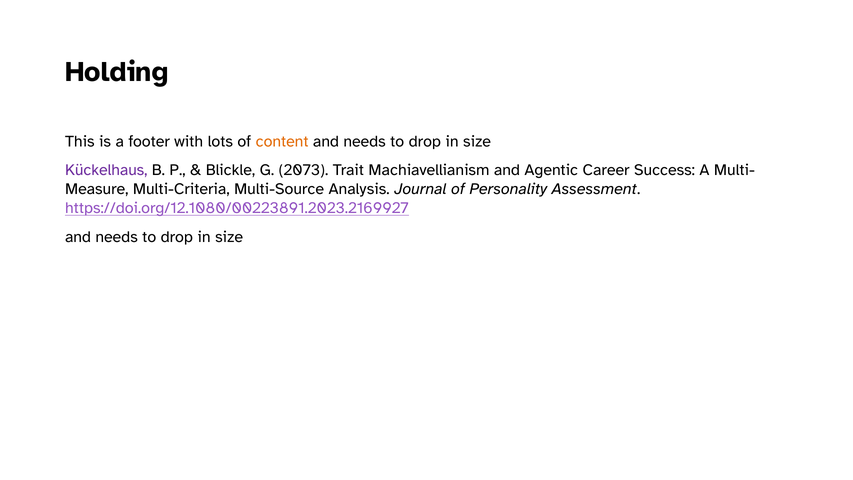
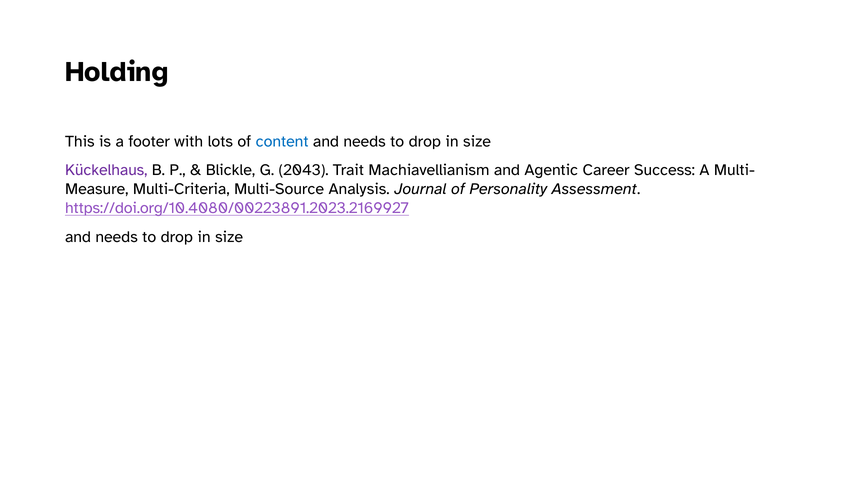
content colour: orange -> blue
2073: 2073 -> 2043
https://doi.org/12.1080/00223891.2023.2169927: https://doi.org/12.1080/00223891.2023.2169927 -> https://doi.org/10.4080/00223891.2023.2169927
